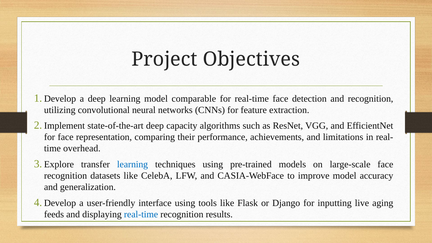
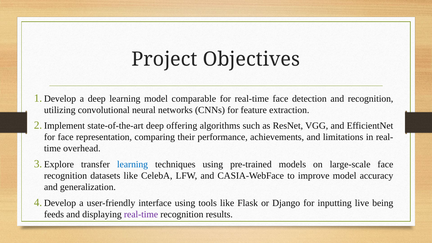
capacity: capacity -> offering
aging: aging -> being
real-time at (141, 214) colour: blue -> purple
